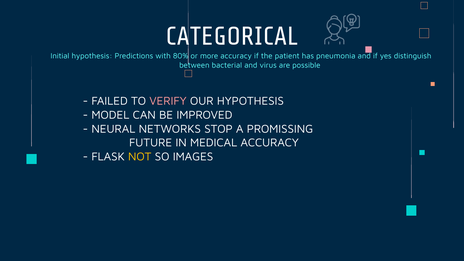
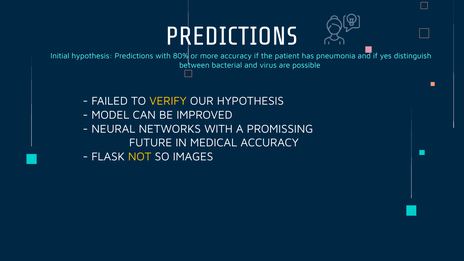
CATEGORICAL at (232, 36): CATEGORICAL -> PREDICTIONS
VERIFY colour: pink -> yellow
NETWORKS STOP: STOP -> WITH
